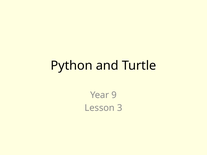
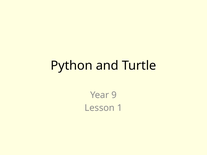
3: 3 -> 1
